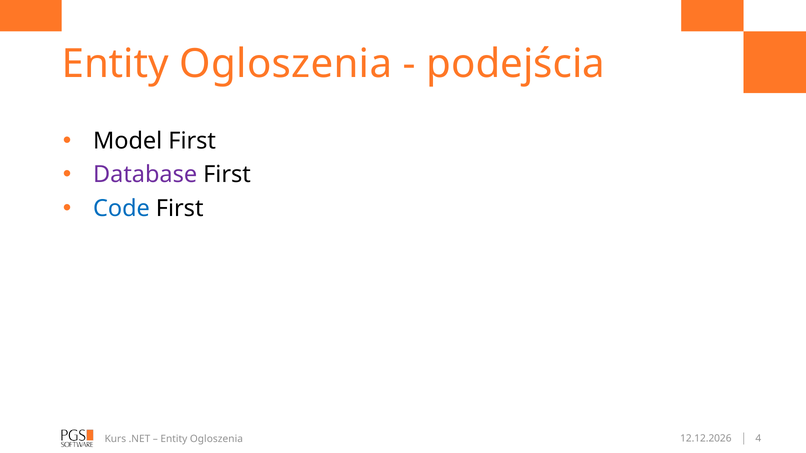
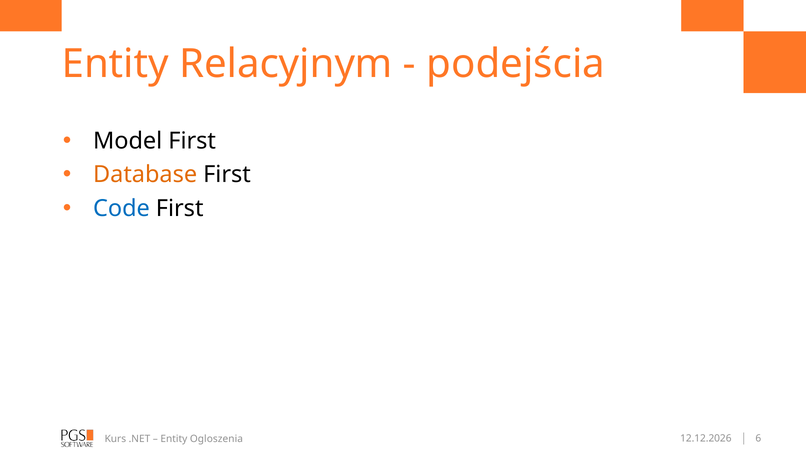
Ogloszenia at (286, 64): Ogloszenia -> Relacyjnym
Database colour: purple -> orange
4: 4 -> 6
